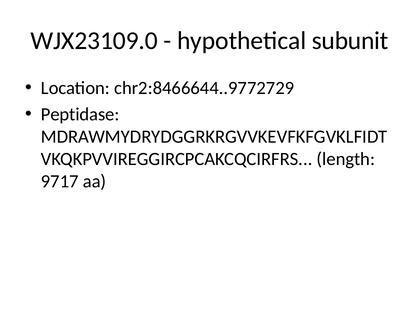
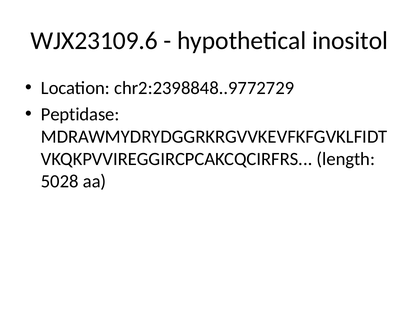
WJX23109.0: WJX23109.0 -> WJX23109.6
subunit: subunit -> inositol
chr2:8466644..9772729: chr2:8466644..9772729 -> chr2:2398848..9772729
9717: 9717 -> 5028
